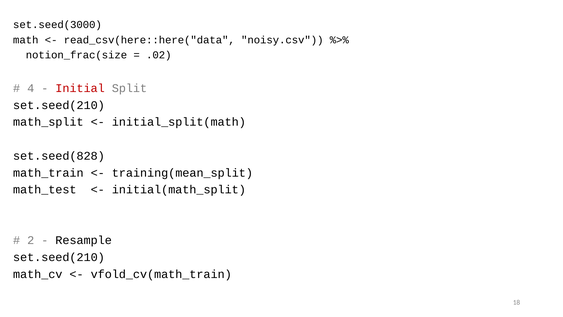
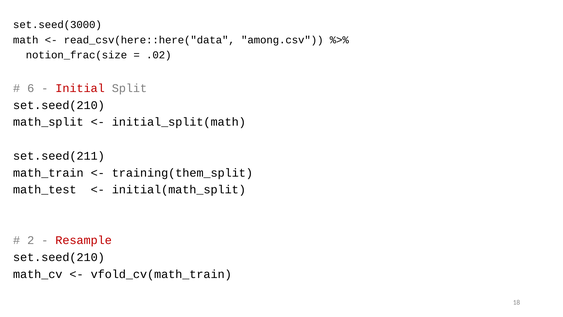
noisy.csv: noisy.csv -> among.csv
4: 4 -> 6
set.seed(828: set.seed(828 -> set.seed(211
training(mean_split: training(mean_split -> training(them_split
Resample colour: black -> red
